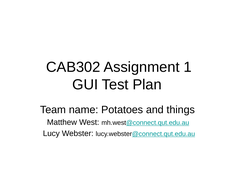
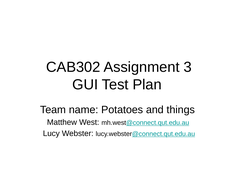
1: 1 -> 3
